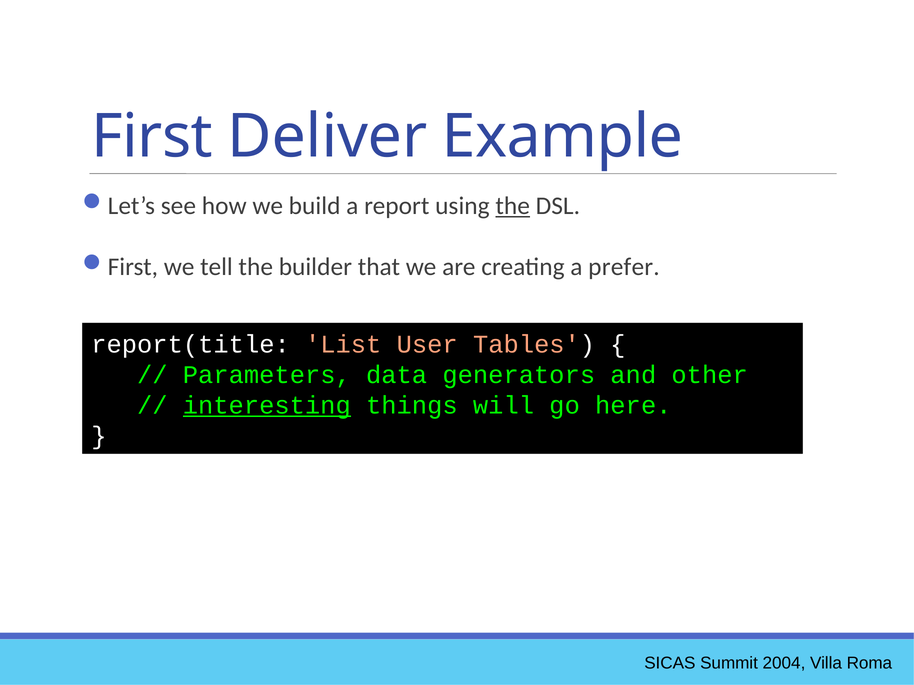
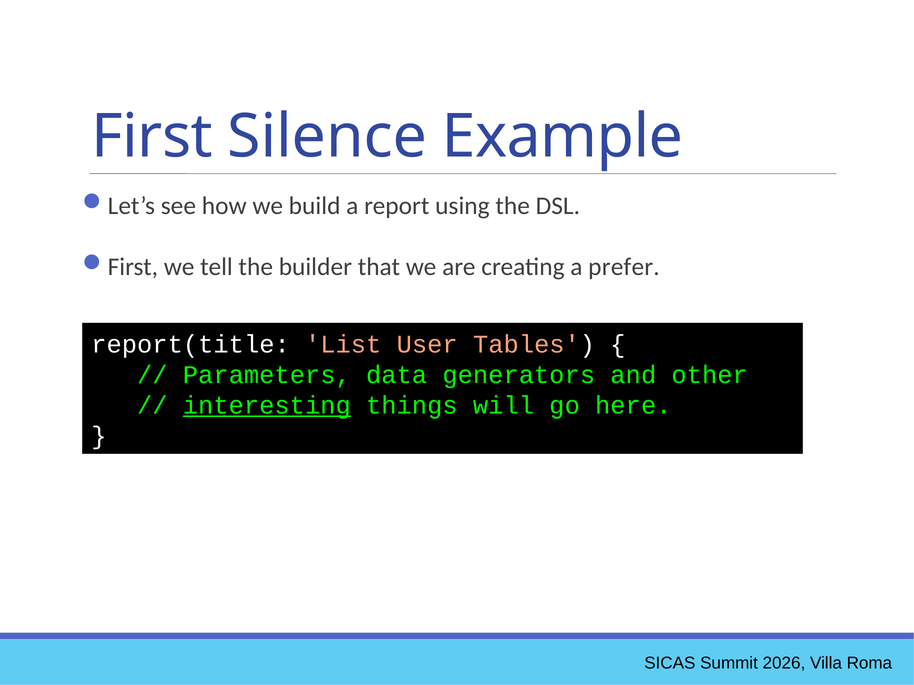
Deliver: Deliver -> Silence
the at (513, 206) underline: present -> none
2004: 2004 -> 2026
